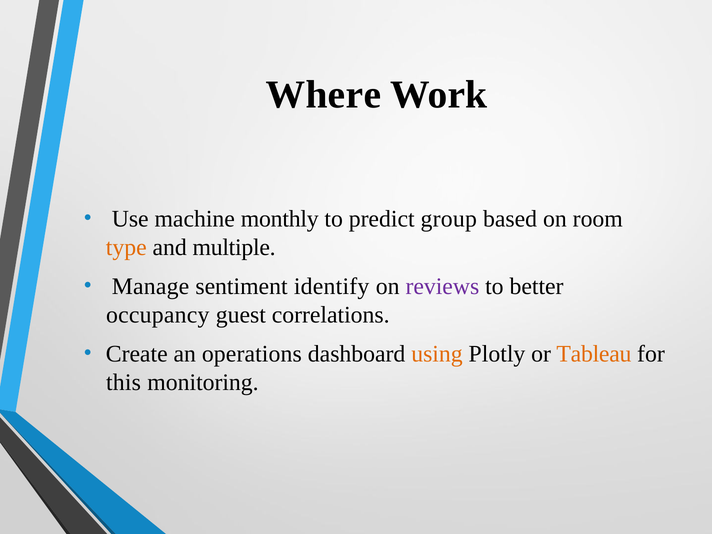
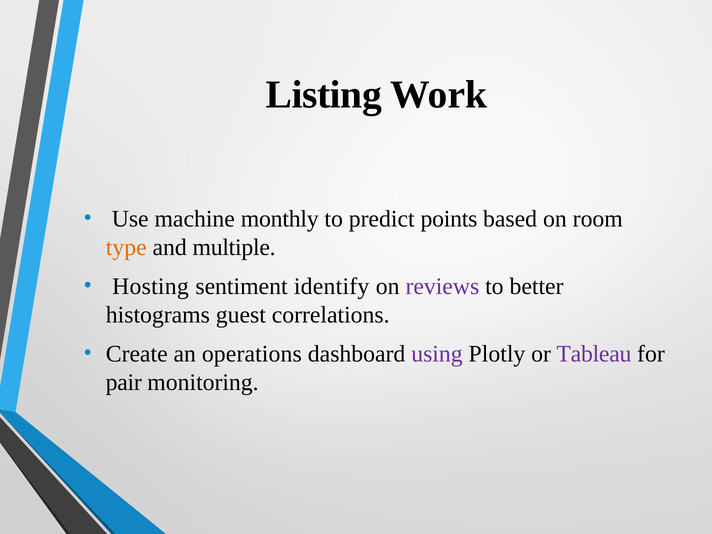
Where: Where -> Listing
group: group -> points
Manage: Manage -> Hosting
occupancy: occupancy -> histograms
using colour: orange -> purple
Tableau colour: orange -> purple
this: this -> pair
